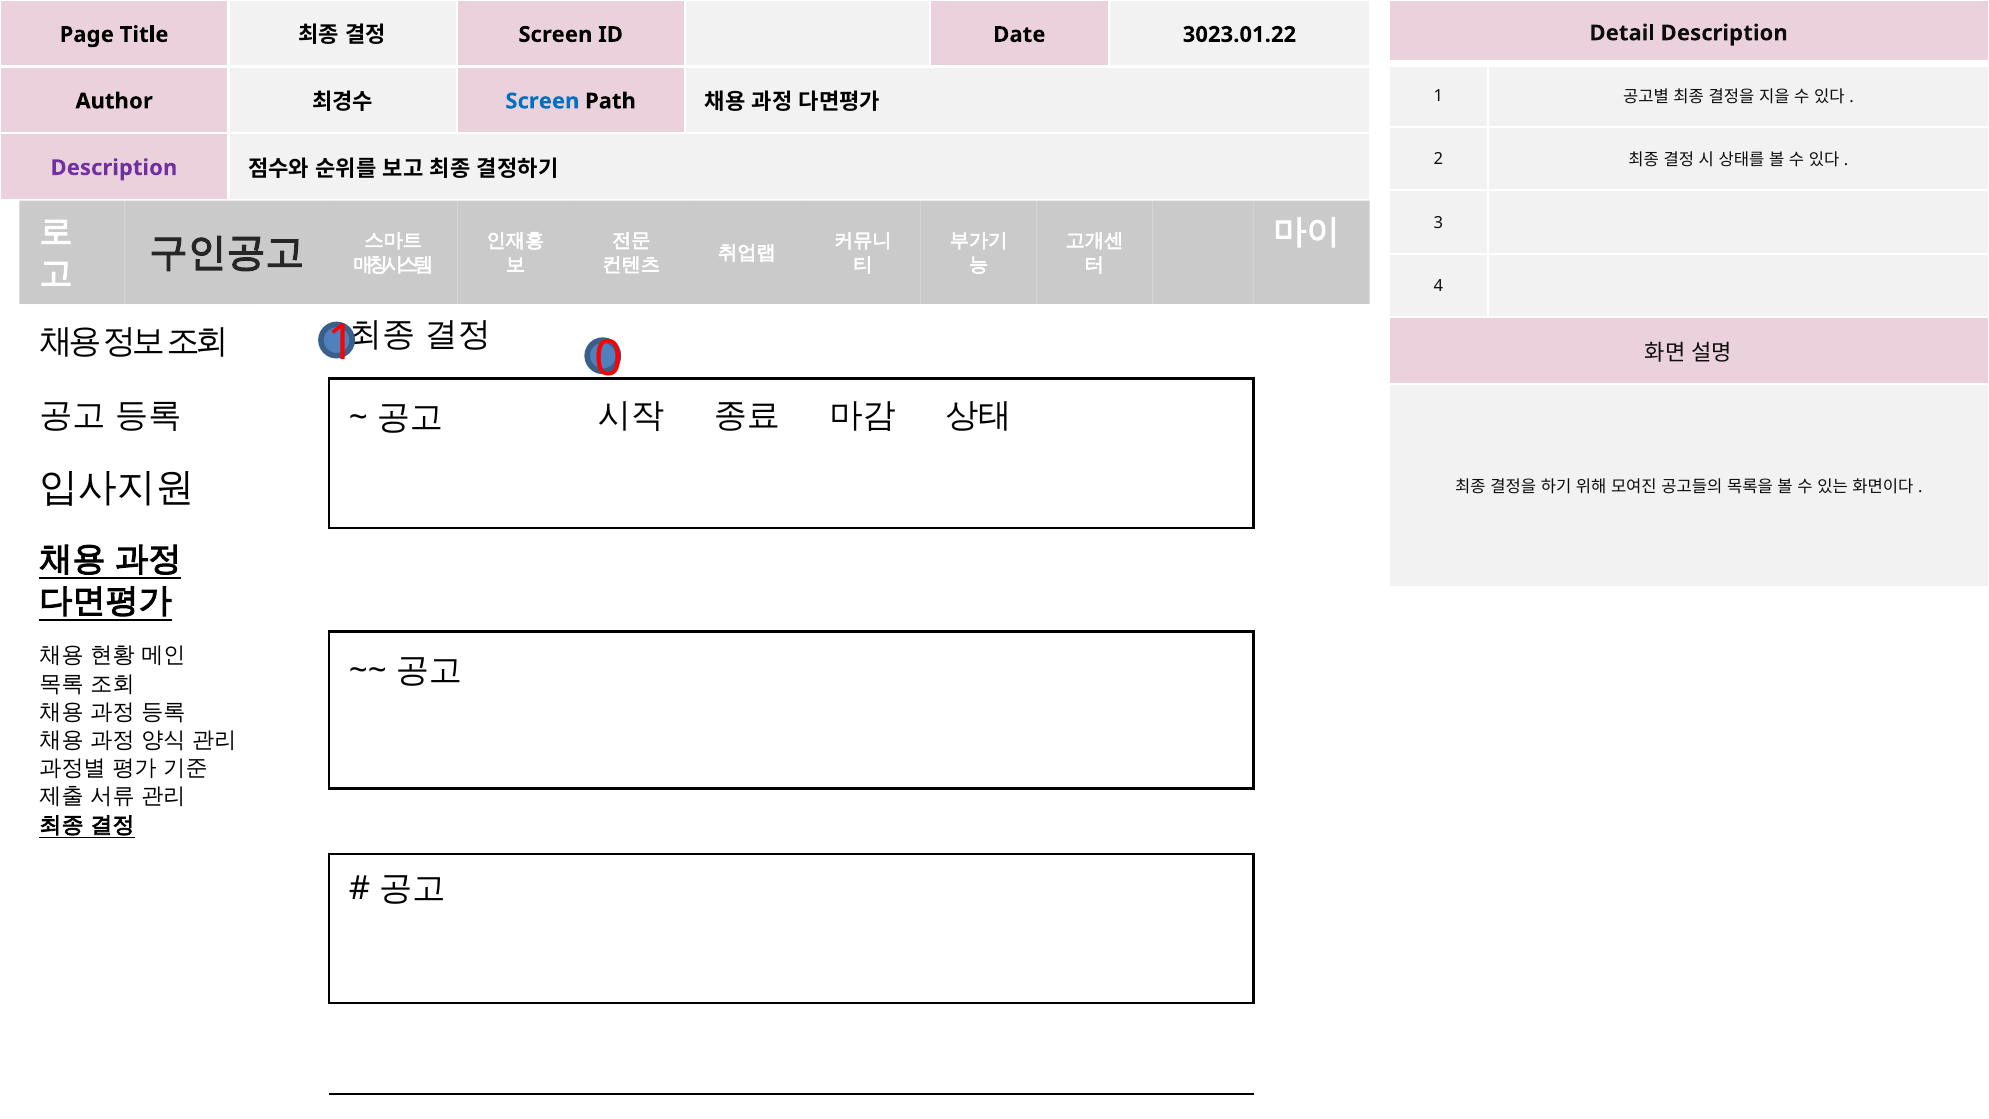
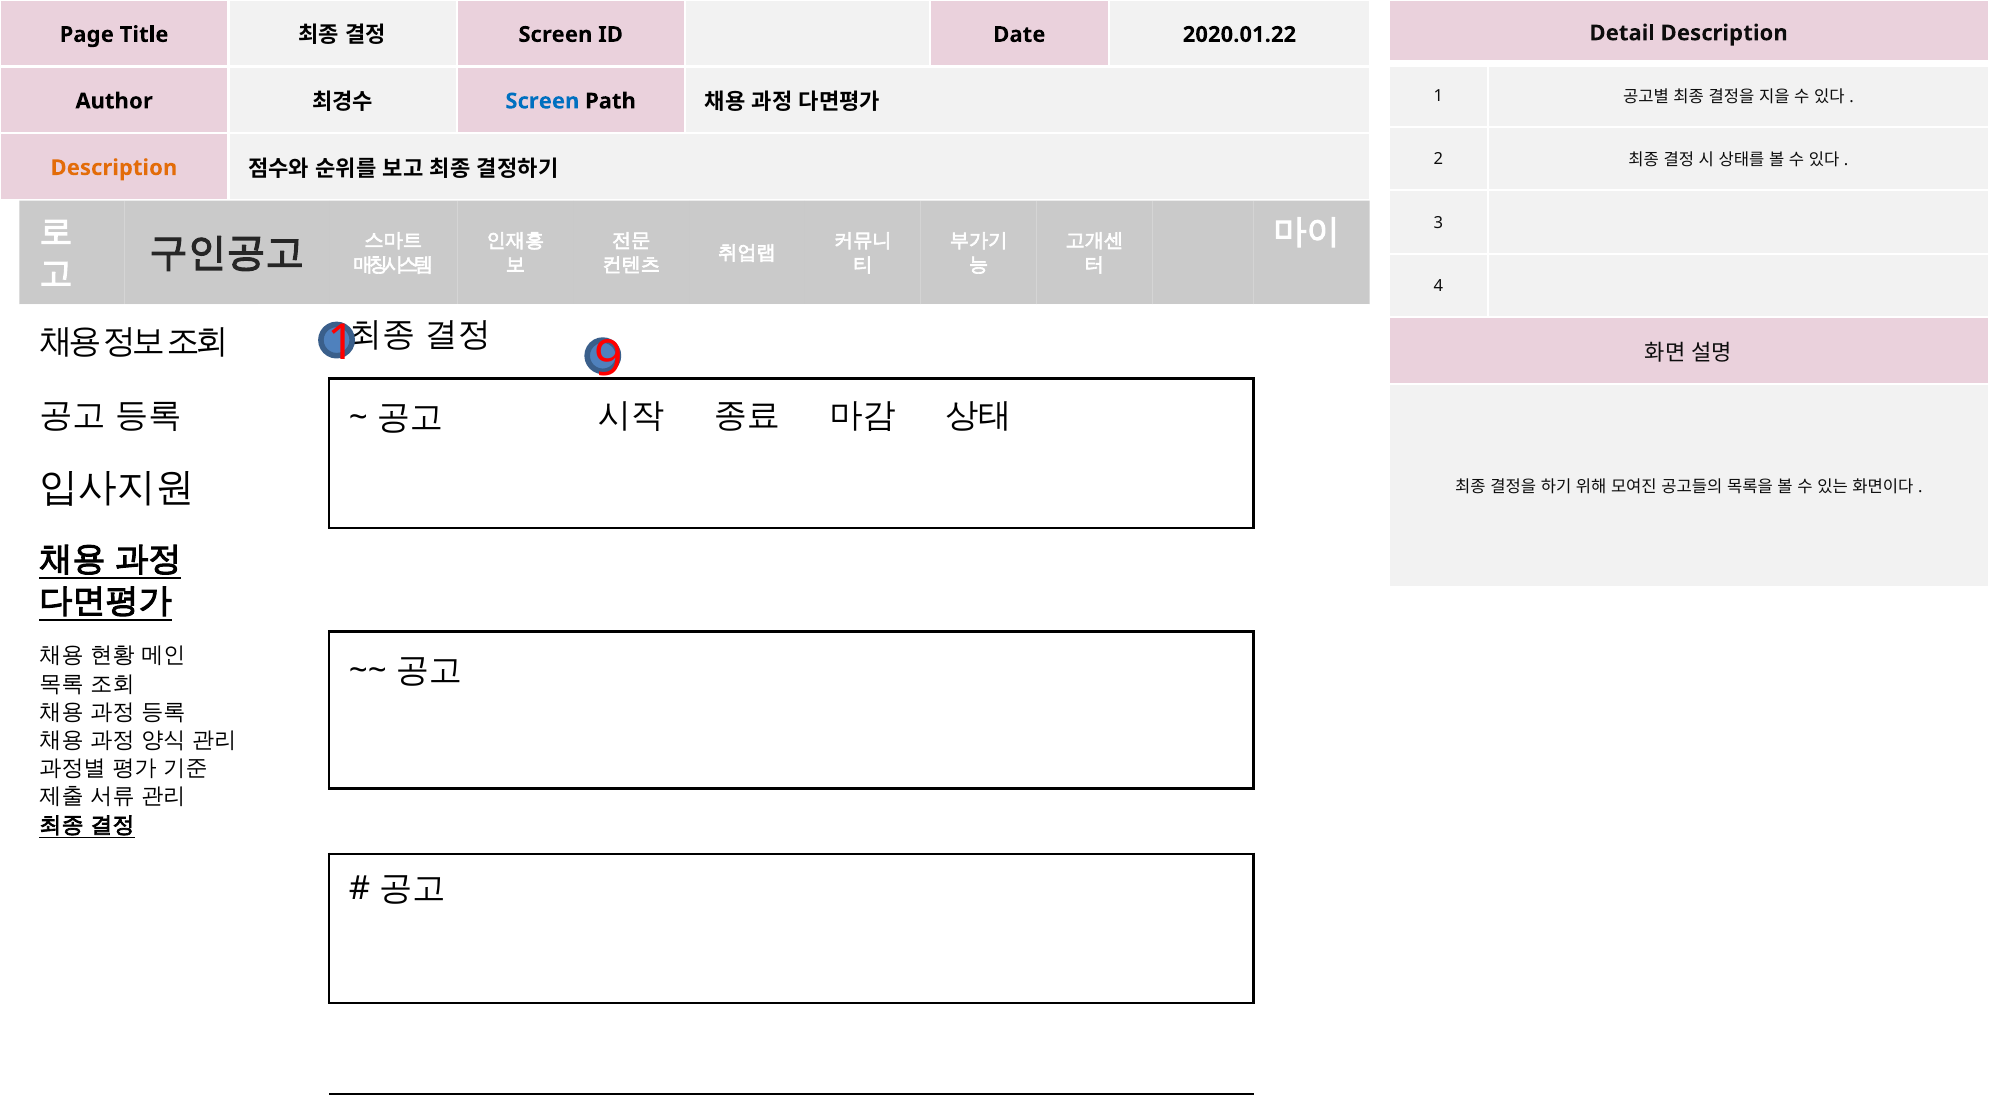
3023.01.22: 3023.01.22 -> 2020.01.22
Description at (114, 168) colour: purple -> orange
0: 0 -> 9
